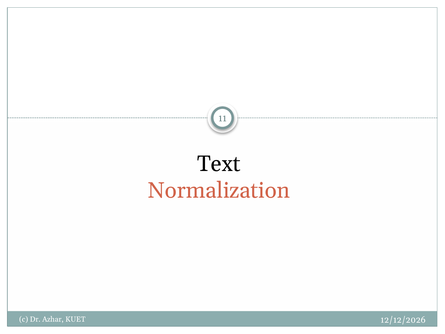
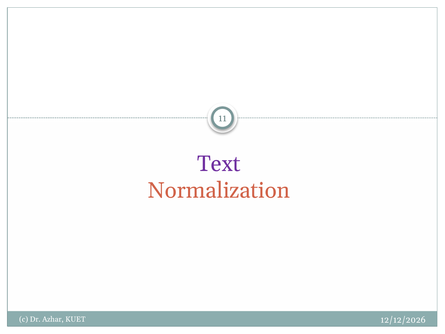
Text colour: black -> purple
